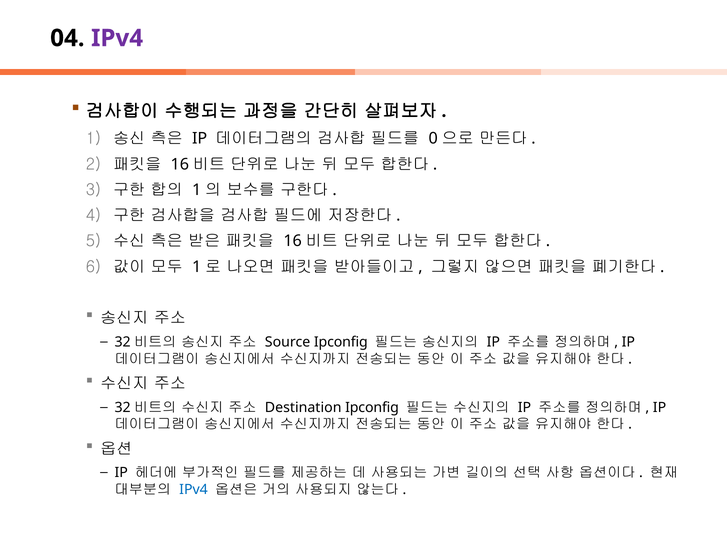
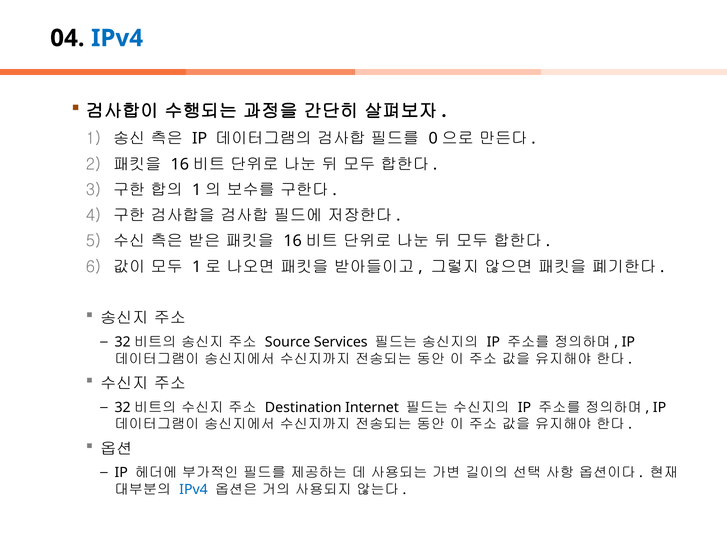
IPv4 at (117, 38) colour: purple -> blue
Source Ipconfig: Ipconfig -> Services
Destination Ipconfig: Ipconfig -> Internet
